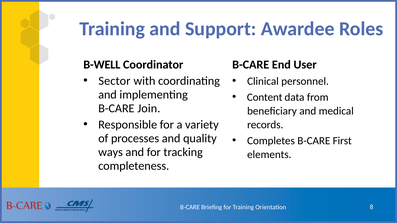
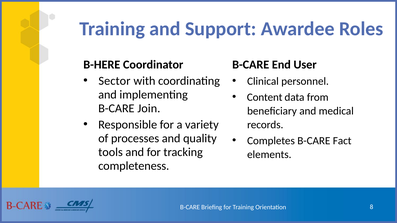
B-WELL: B-WELL -> B-HERE
First: First -> Fact
ways: ways -> tools
